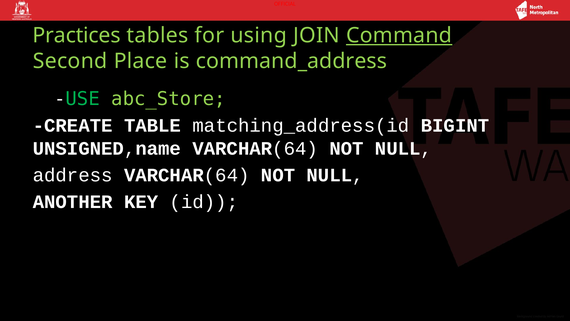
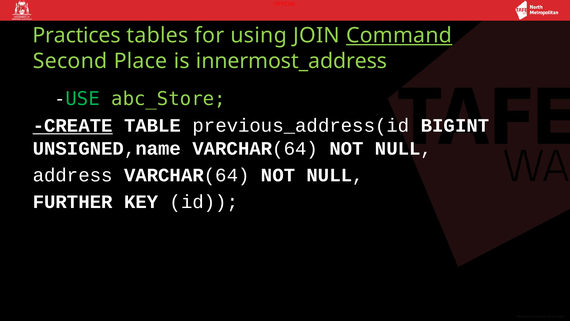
command_address: command_address -> innermost_address
CREATE underline: none -> present
matching_address(id: matching_address(id -> previous_address(id
ANOTHER: ANOTHER -> FURTHER
